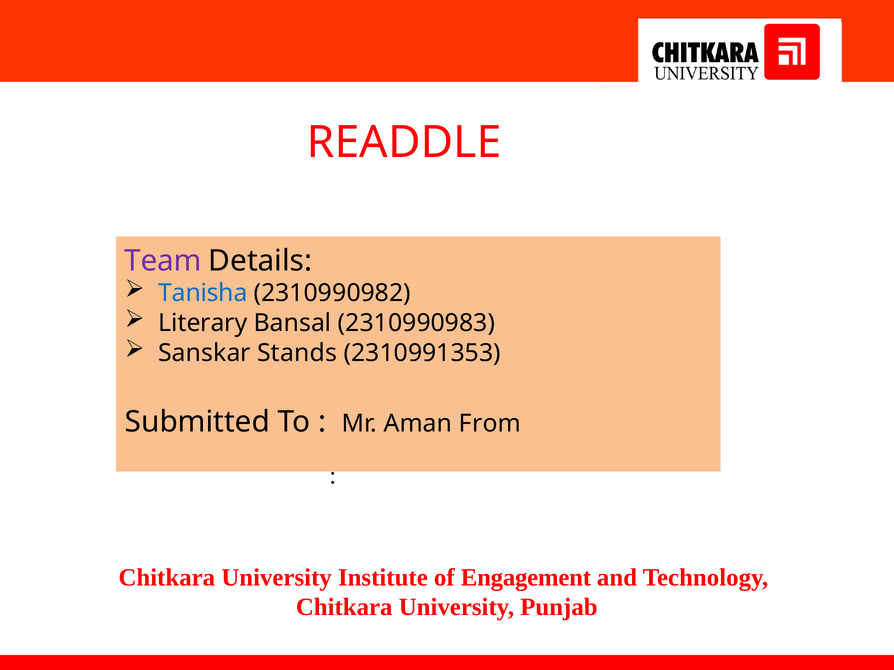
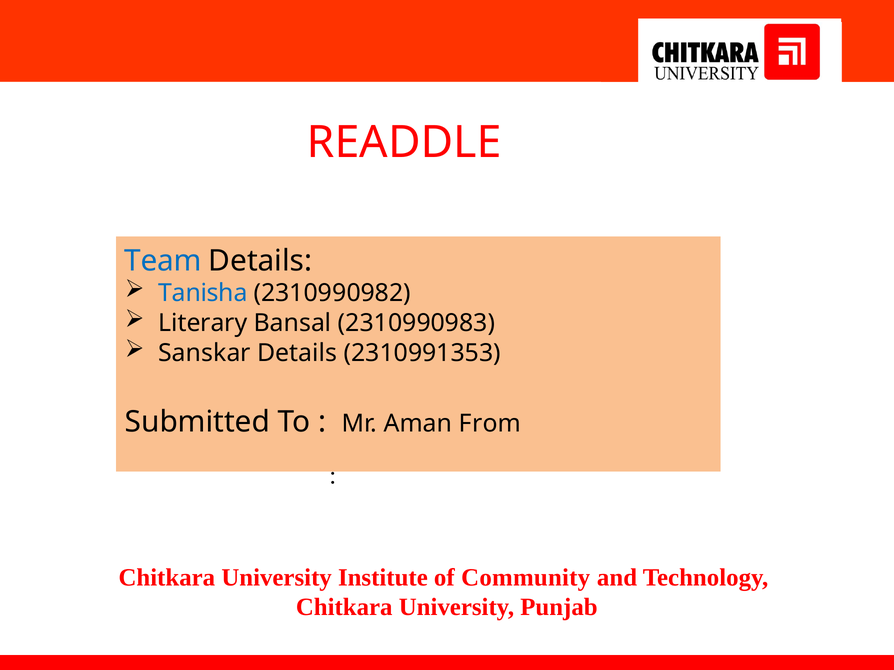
Team colour: purple -> blue
Sanskar Stands: Stands -> Details
Engagement: Engagement -> Community
